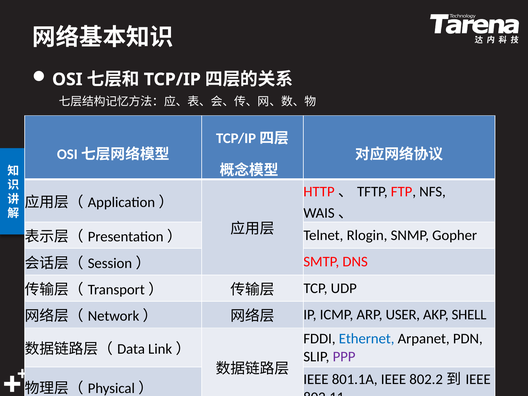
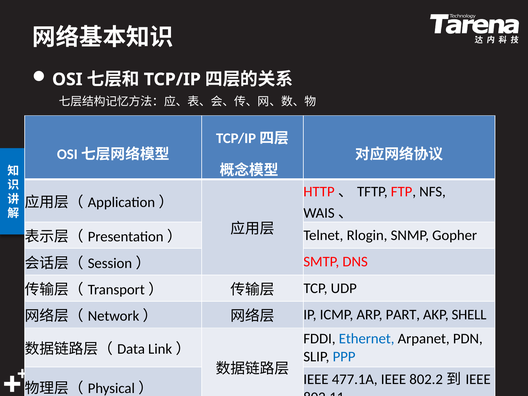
USER: USER -> PART
PPP colour: purple -> blue
801.1A: 801.1A -> 477.1A
